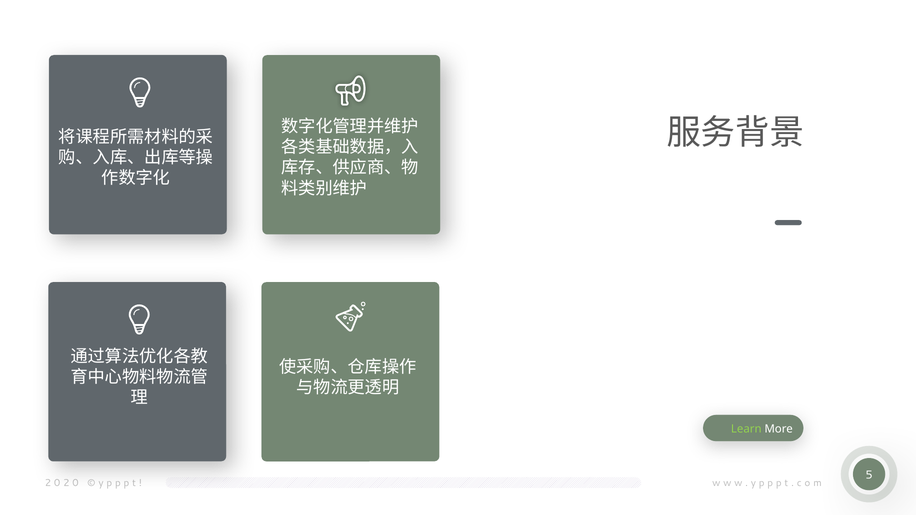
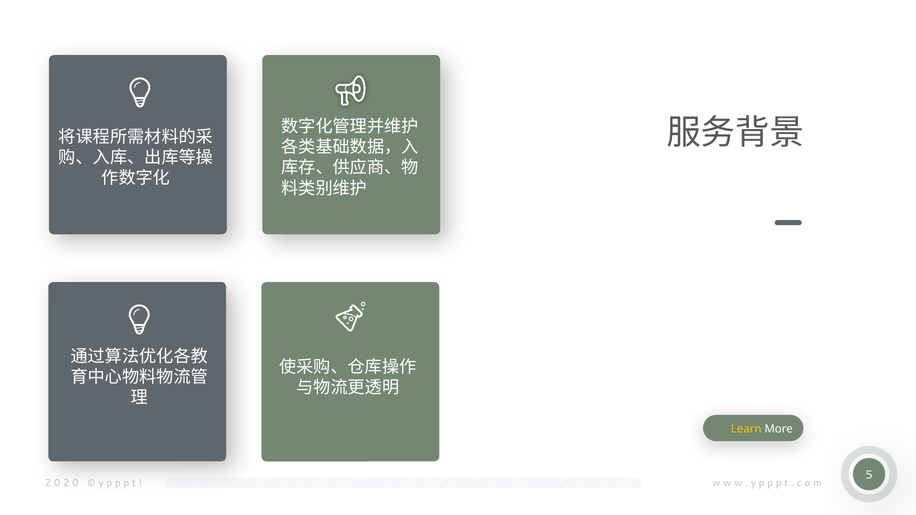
Learn colour: light green -> yellow
